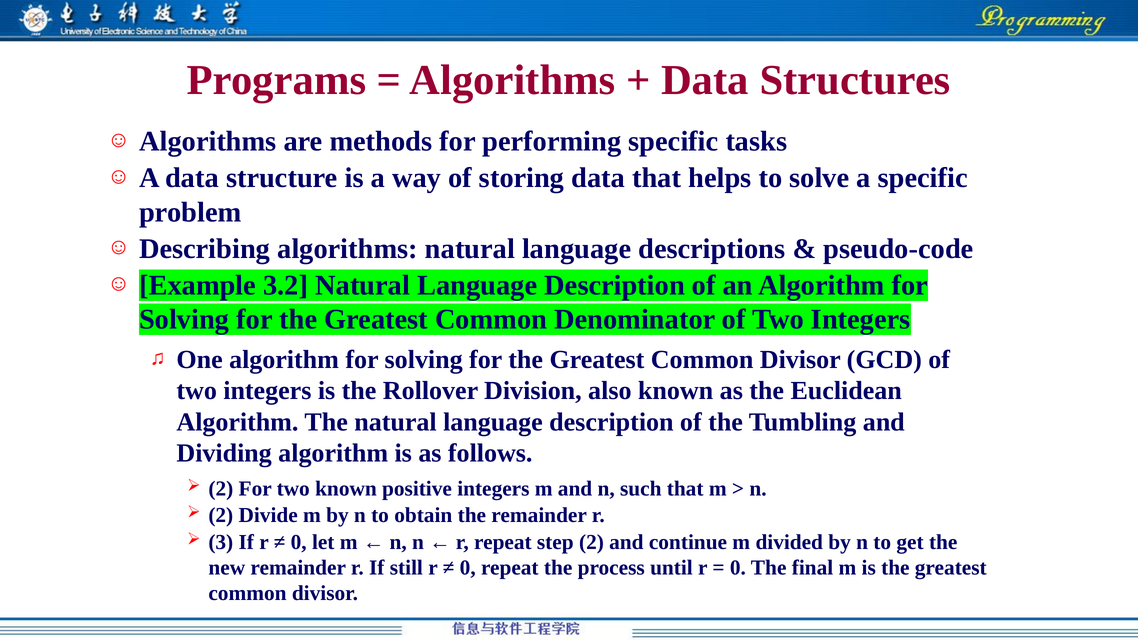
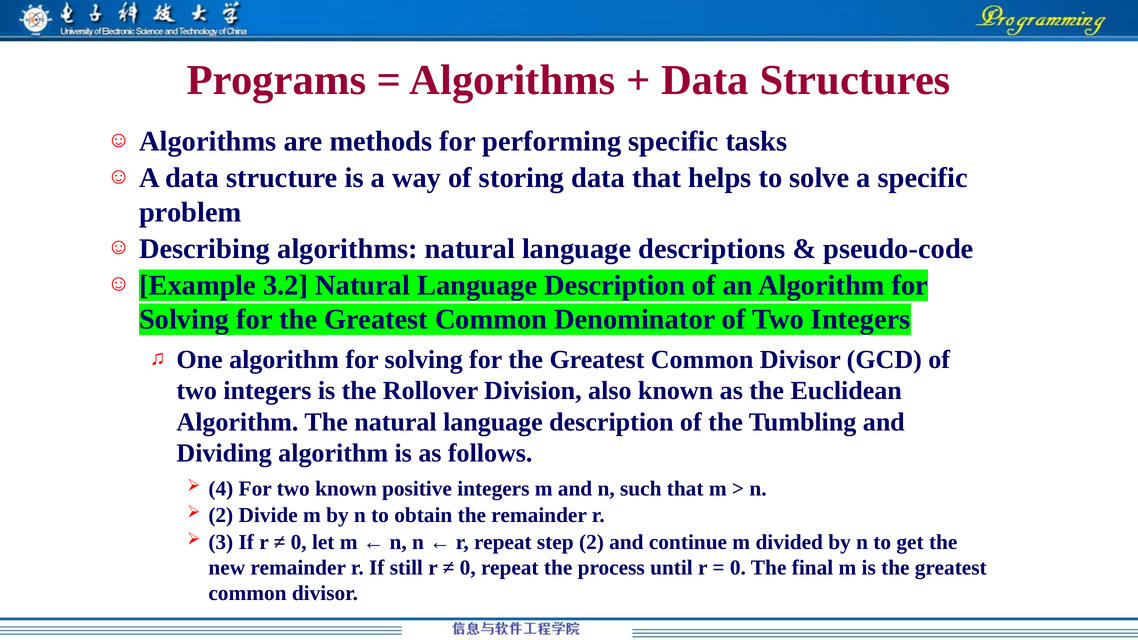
2 at (221, 489): 2 -> 4
